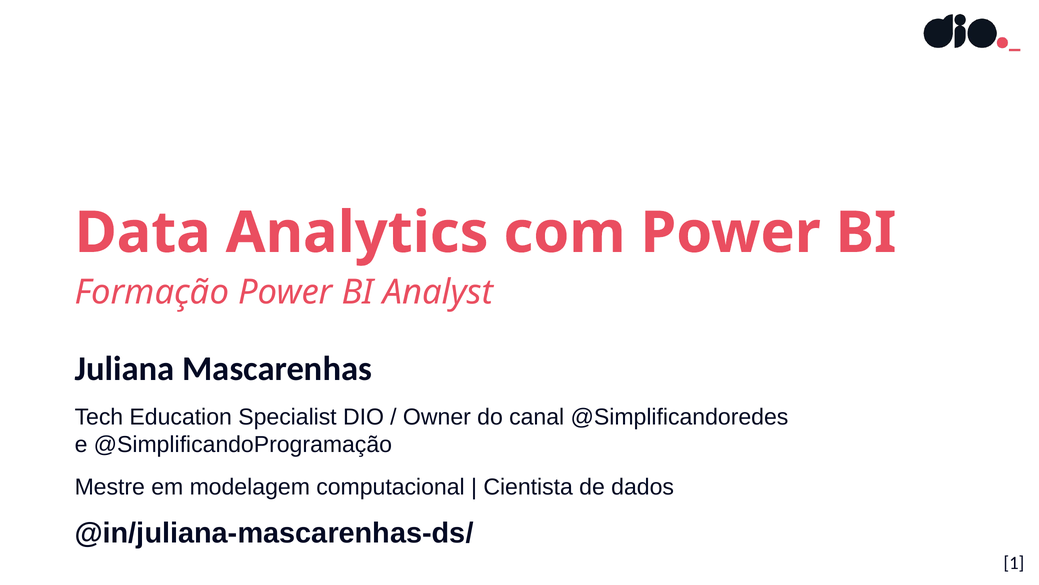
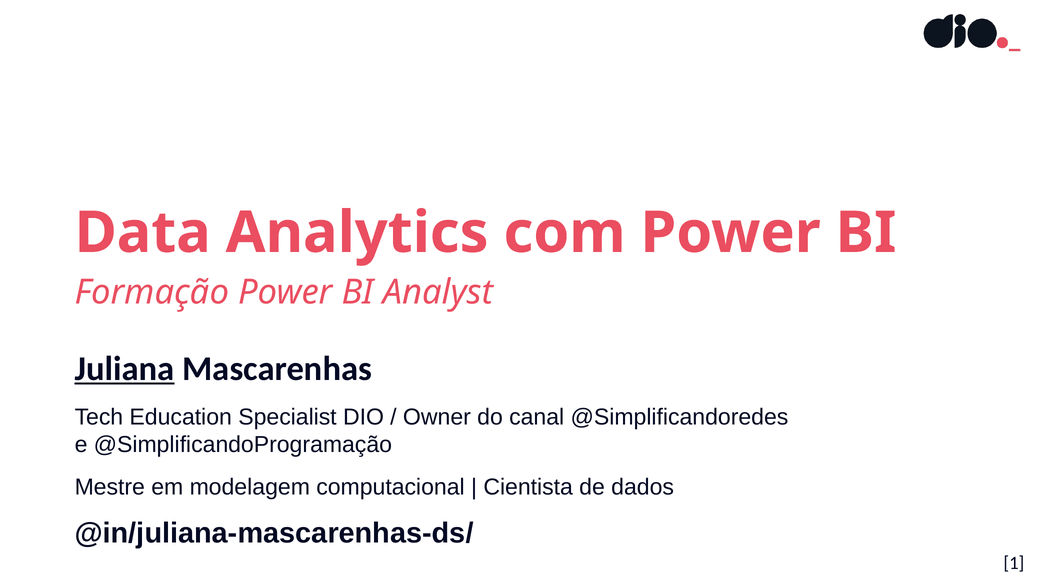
Juliana underline: none -> present
